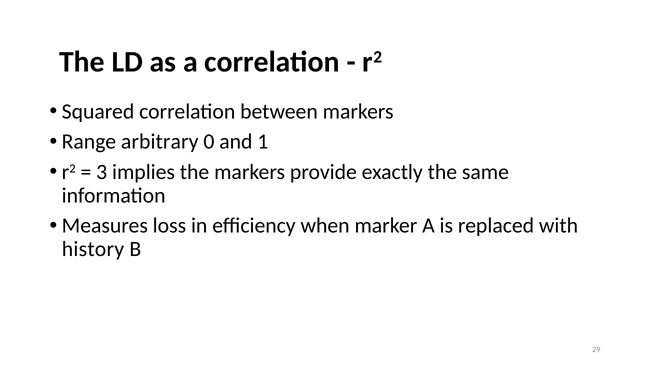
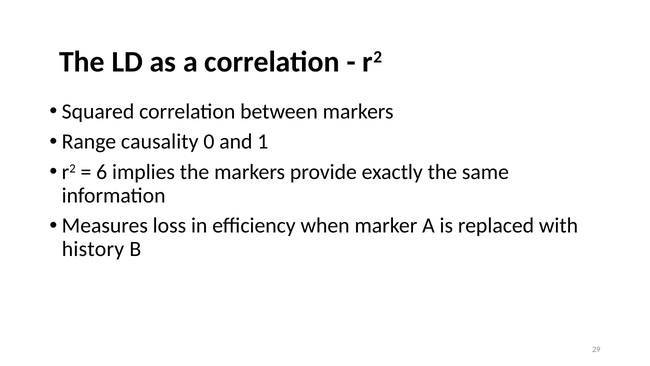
arbitrary: arbitrary -> causality
3: 3 -> 6
